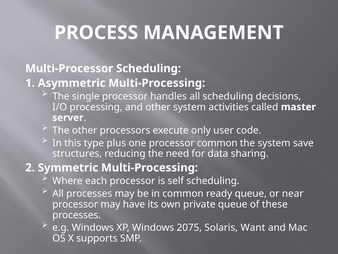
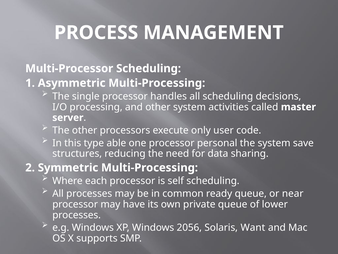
plus: plus -> able
processor common: common -> personal
these: these -> lower
2075: 2075 -> 2056
